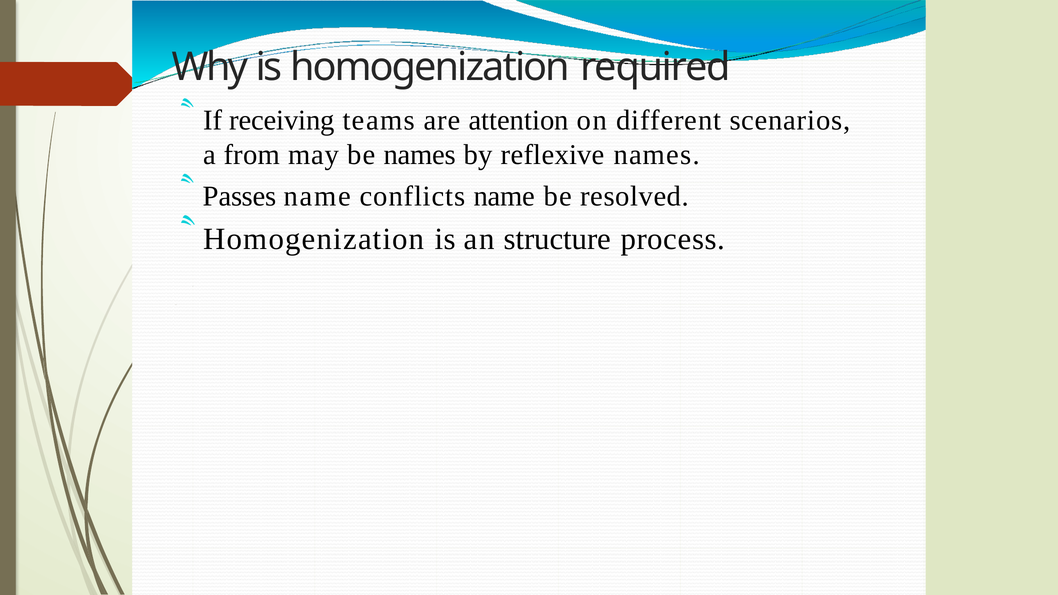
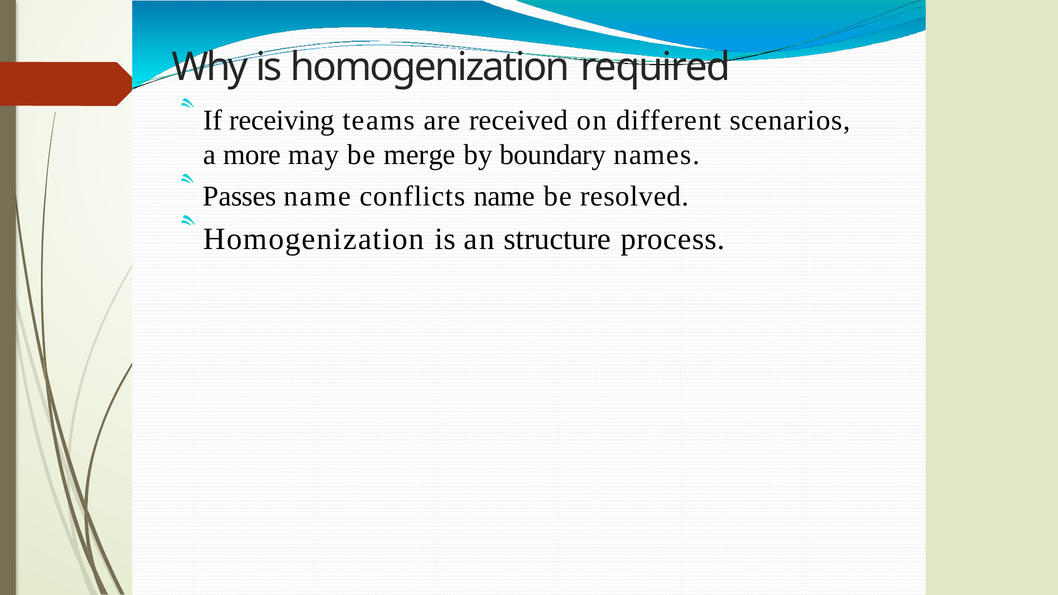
attention: attention -> received
from: from -> more
be names: names -> merge
reflexive: reflexive -> boundary
